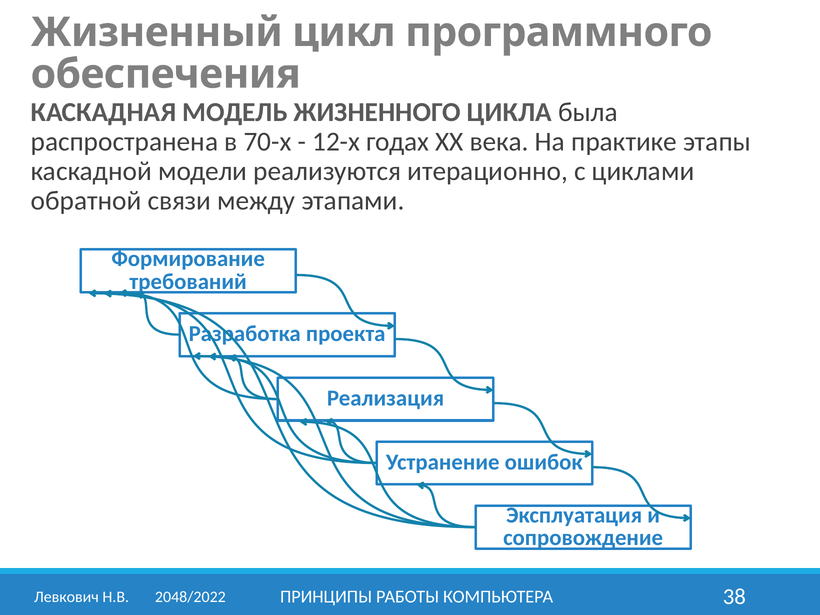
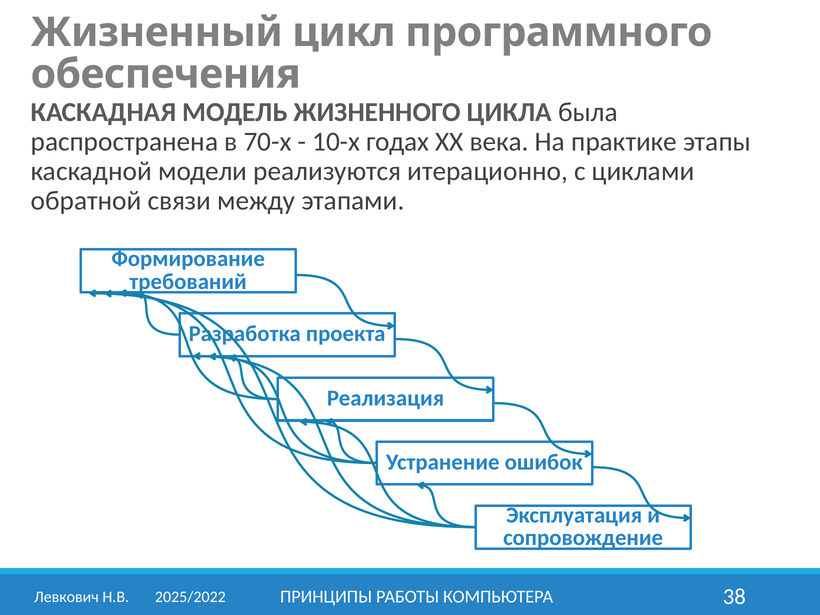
12-х: 12-х -> 10-х
2048/2022: 2048/2022 -> 2025/2022
